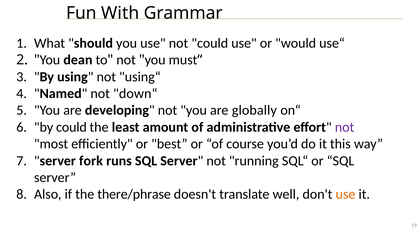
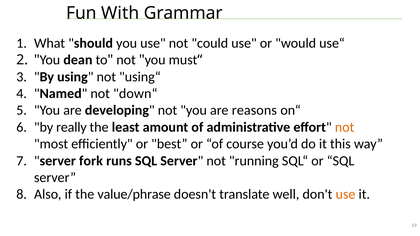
globally: globally -> reasons
by could: could -> really
not at (345, 127) colour: purple -> orange
there/phrase: there/phrase -> value/phrase
